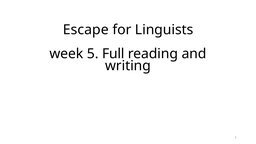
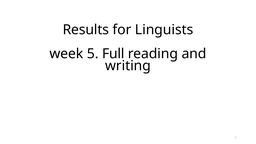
Escape: Escape -> Results
